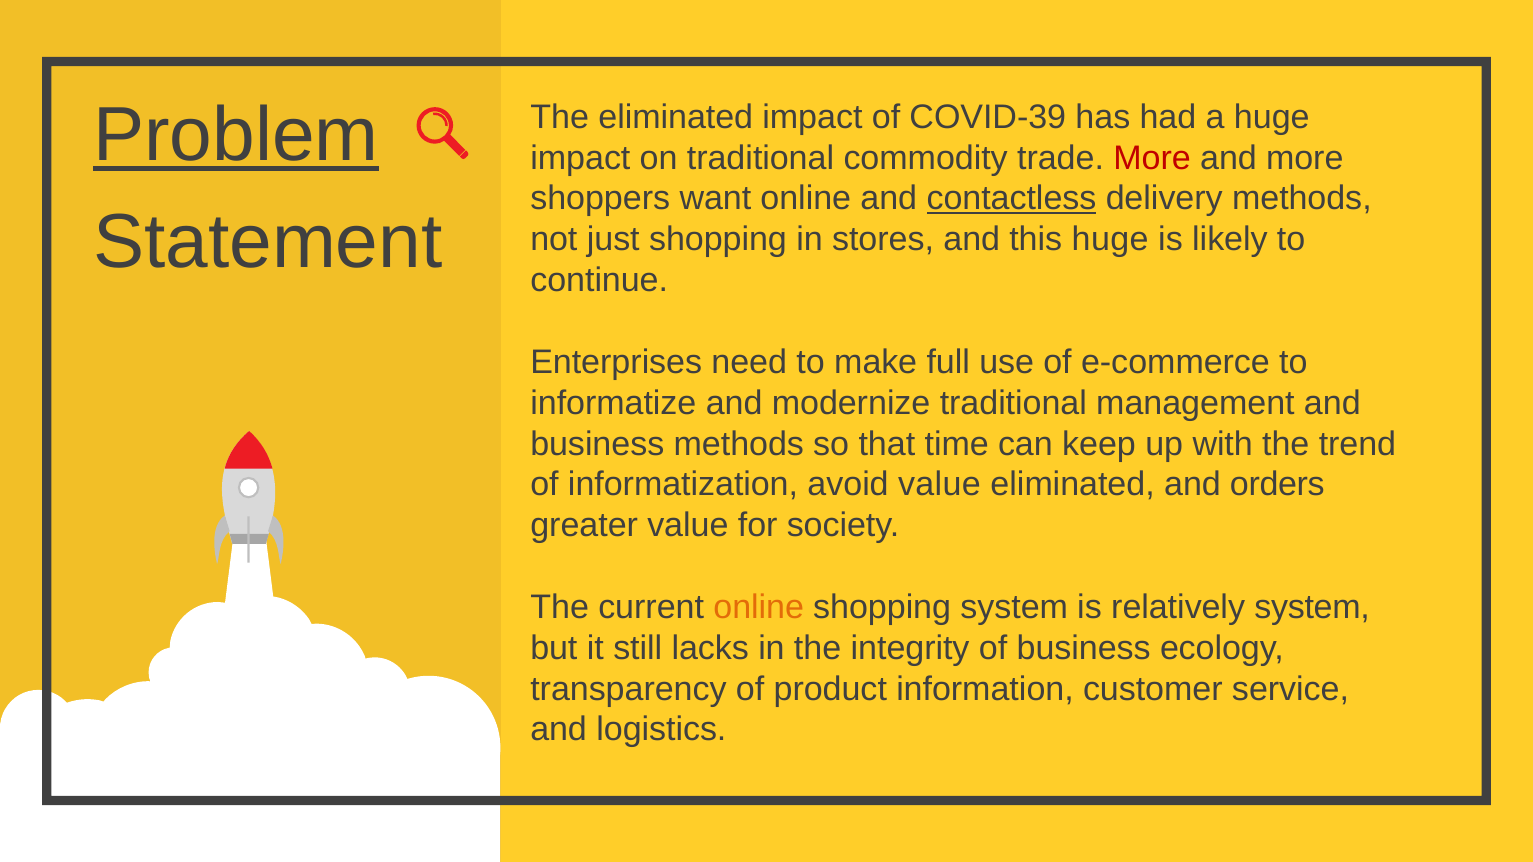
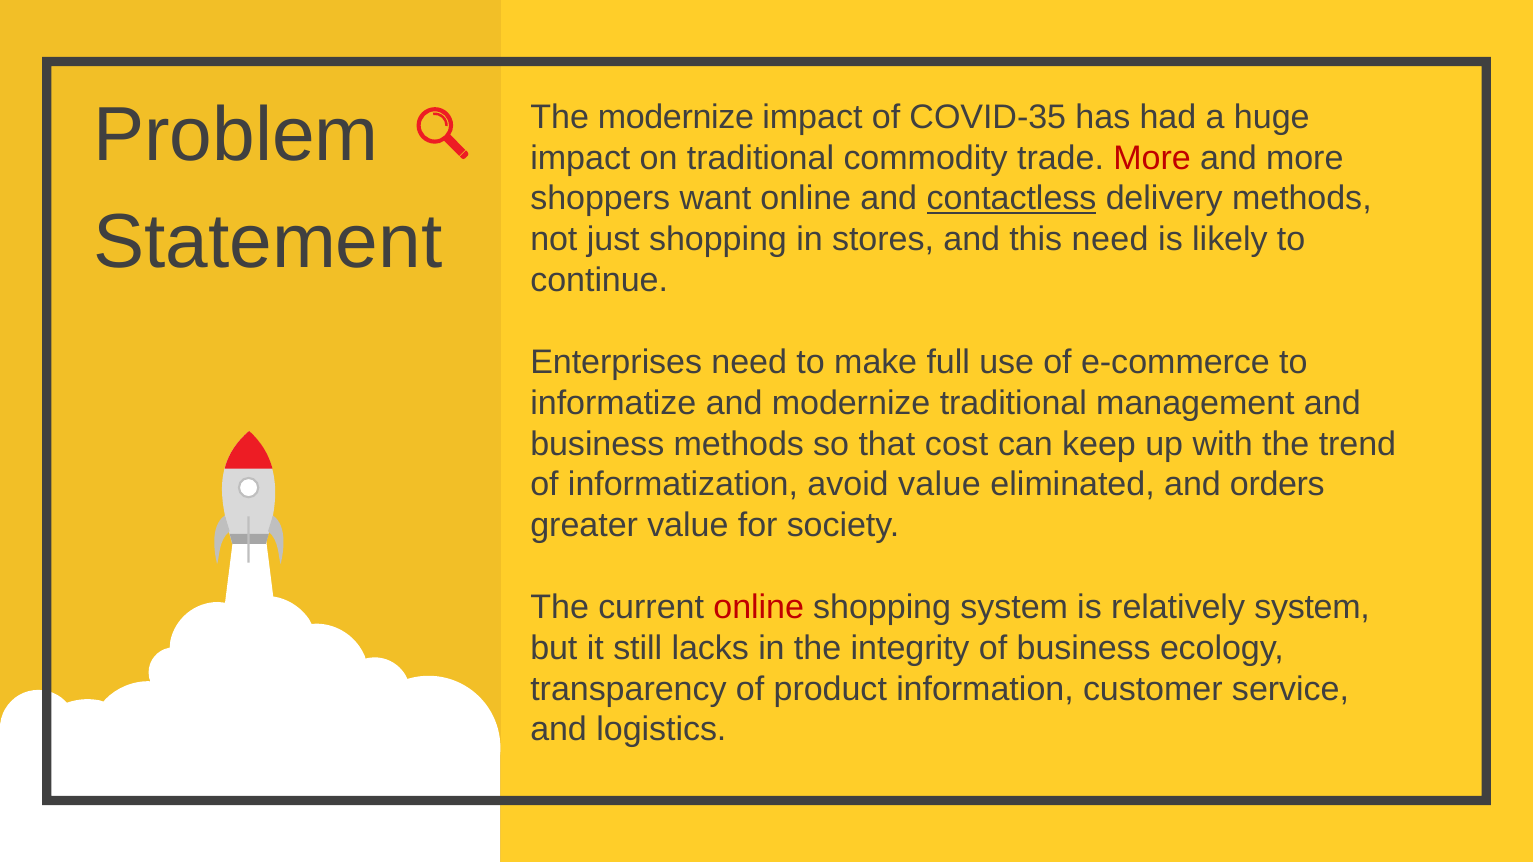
Problem underline: present -> none
The eliminated: eliminated -> modernize
COVID-39: COVID-39 -> COVID-35
this huge: huge -> need
time: time -> cost
online at (759, 607) colour: orange -> red
